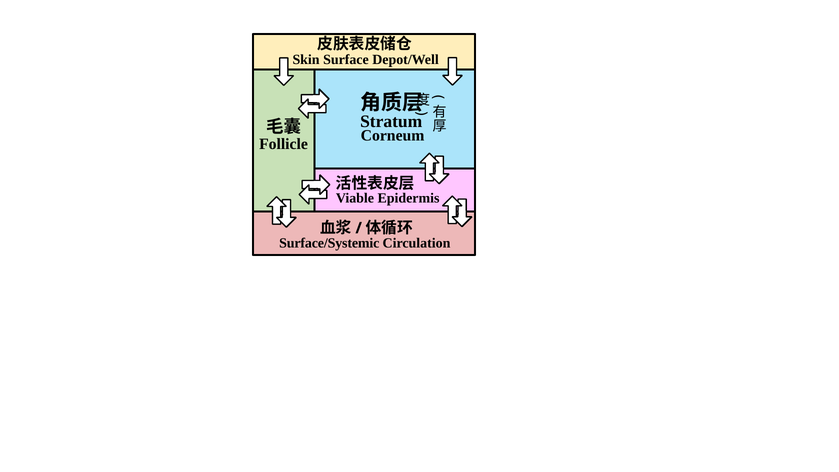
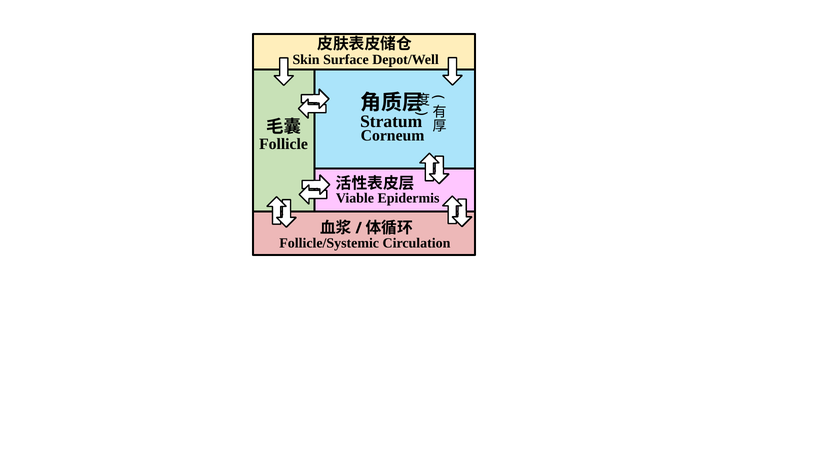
Surface/Systemic: Surface/Systemic -> Follicle/Systemic
